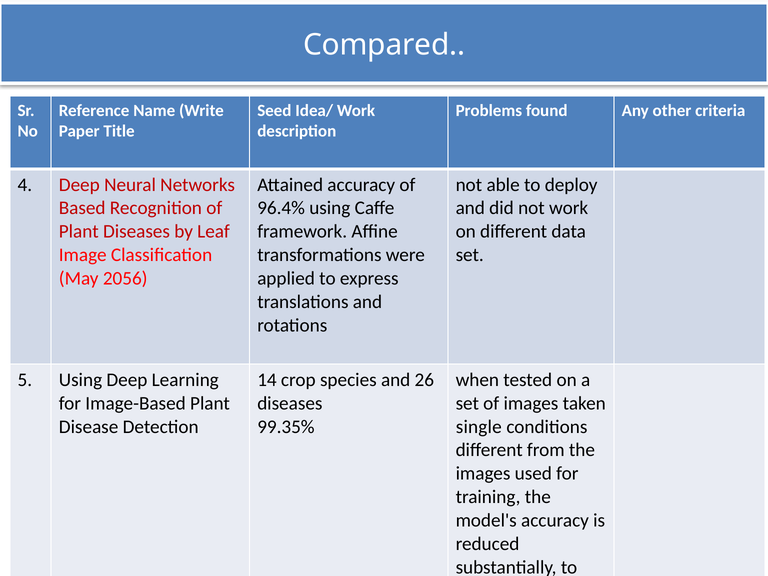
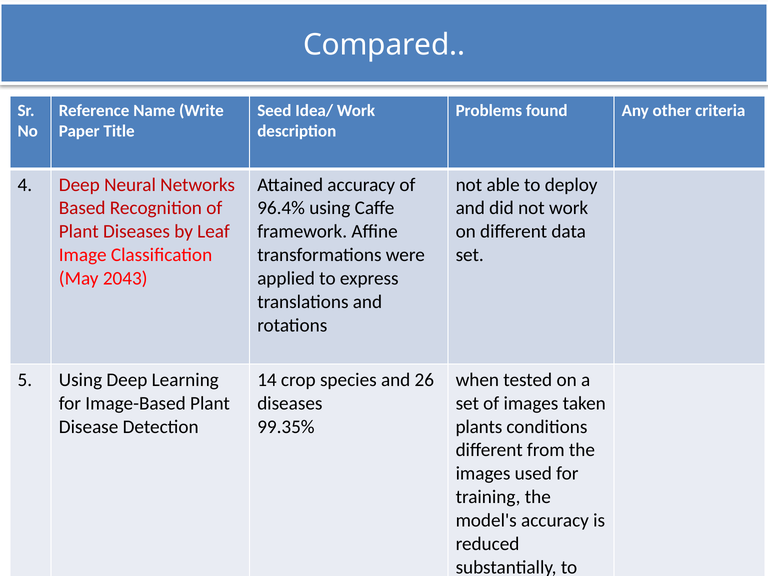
2056: 2056 -> 2043
single at (479, 427): single -> plants
